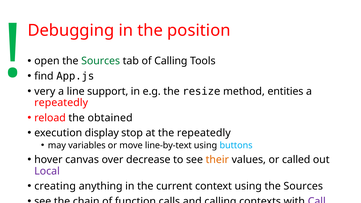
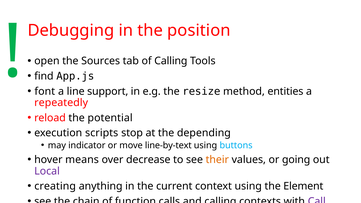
Sources at (101, 61) colour: green -> black
very: very -> font
obtained: obtained -> potential
display: display -> scripts
the repeatedly: repeatedly -> depending
variables: variables -> indicator
canvas: canvas -> means
called: called -> going
using the Sources: Sources -> Element
